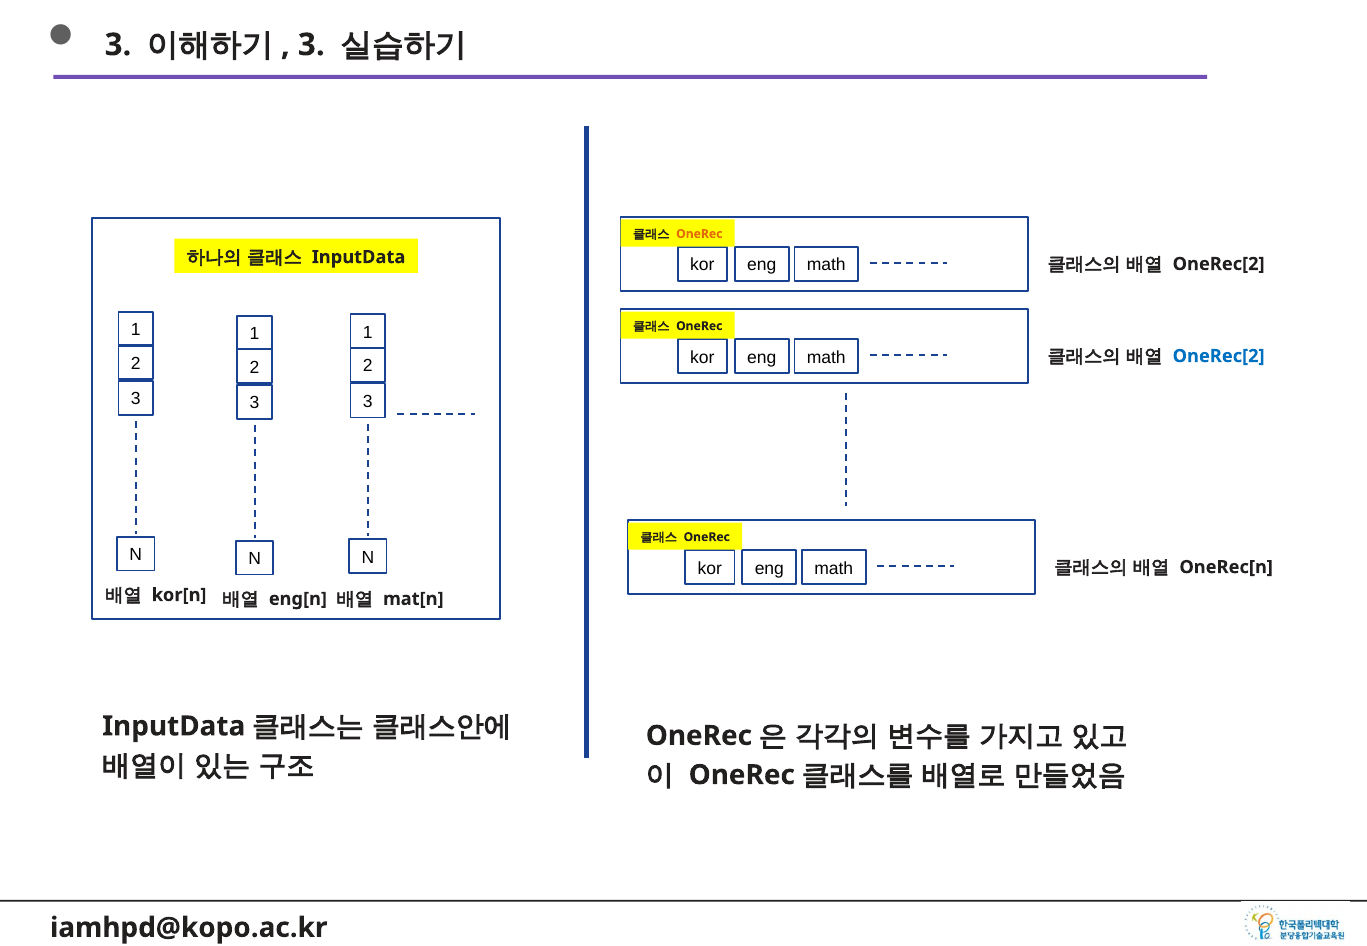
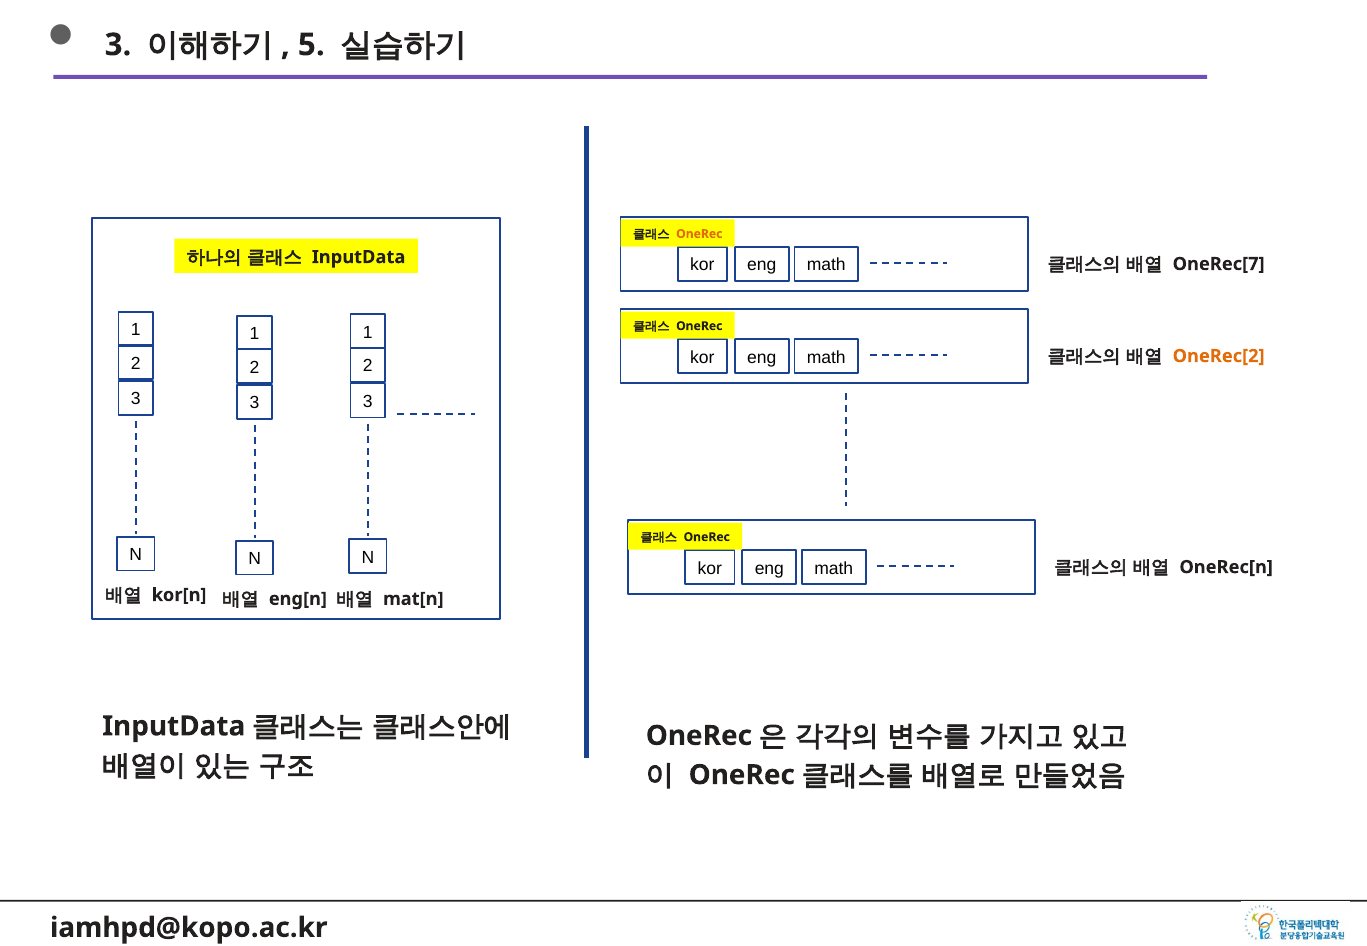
3 at (311, 45): 3 -> 5
OneRec[2 at (1219, 264): OneRec[2 -> OneRec[7
OneRec[2 at (1219, 356) colour: blue -> orange
